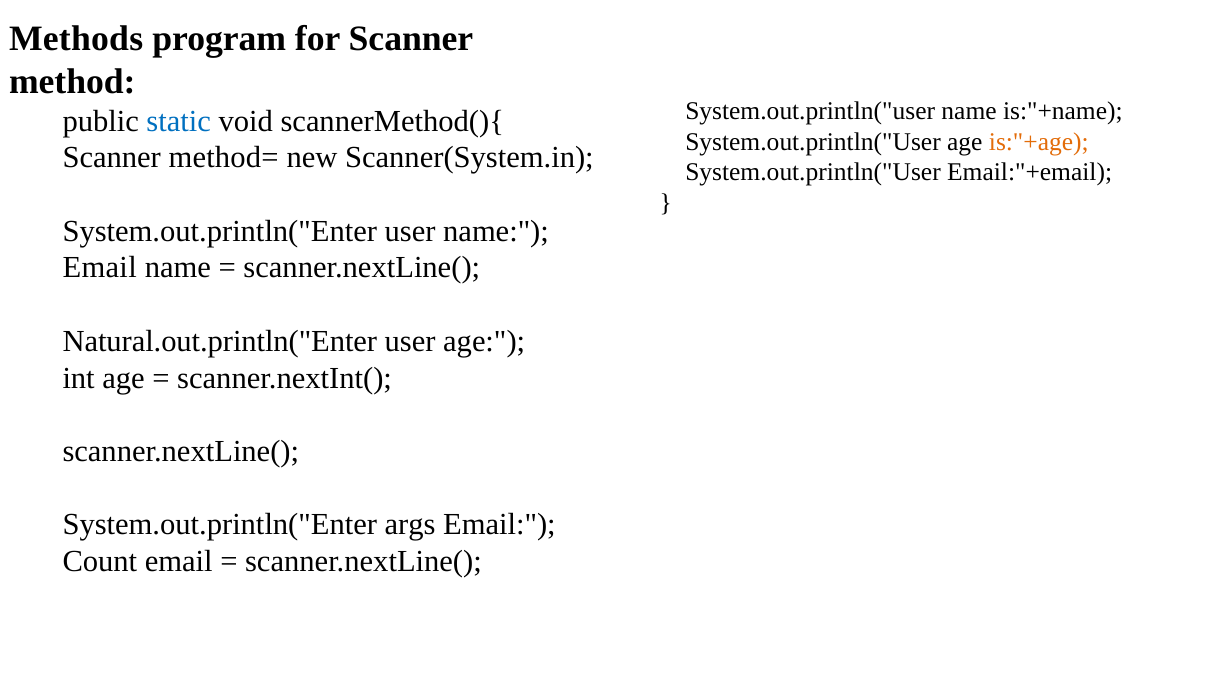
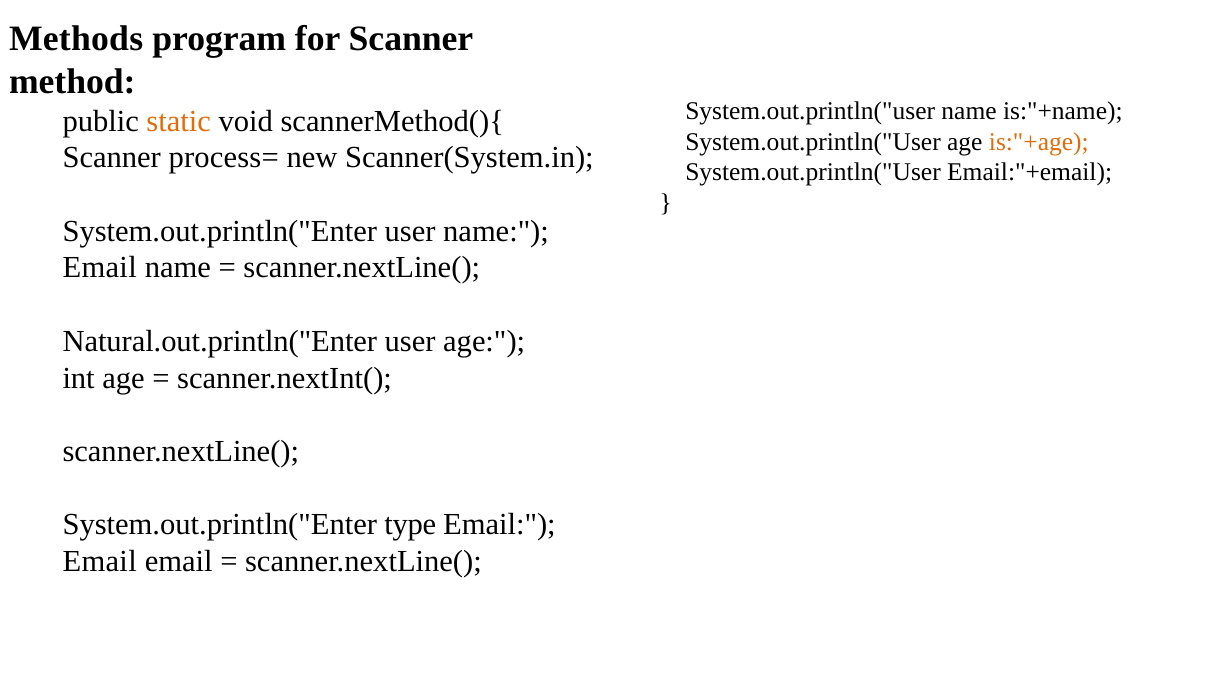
static colour: blue -> orange
method=: method= -> process=
args: args -> type
Count at (100, 561): Count -> Email
